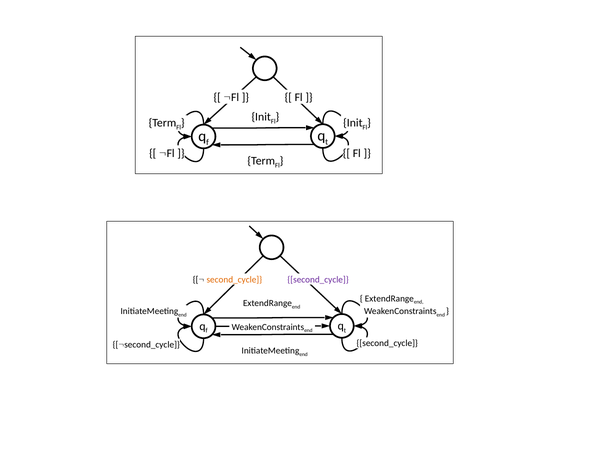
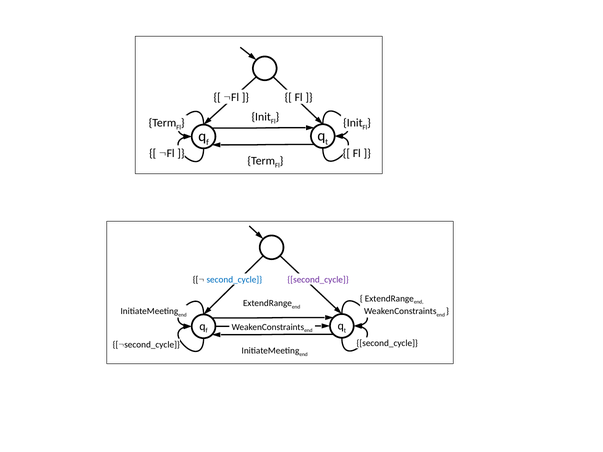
second_cycle at (234, 280) colour: orange -> blue
